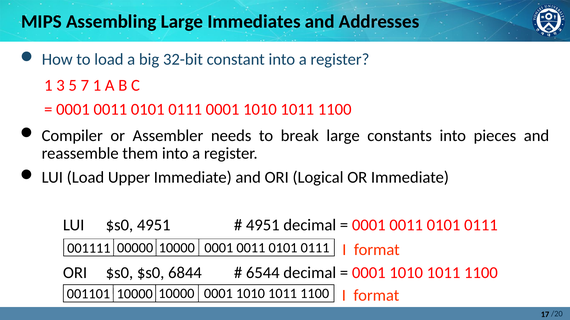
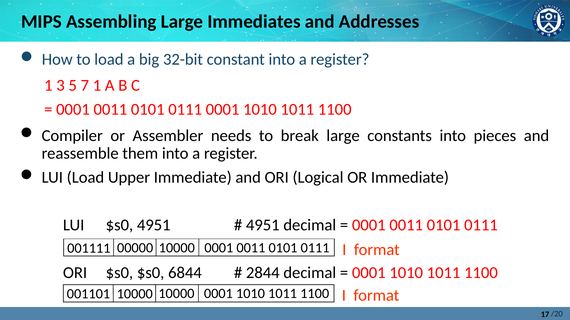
6544: 6544 -> 2844
